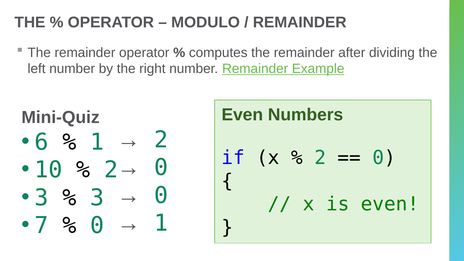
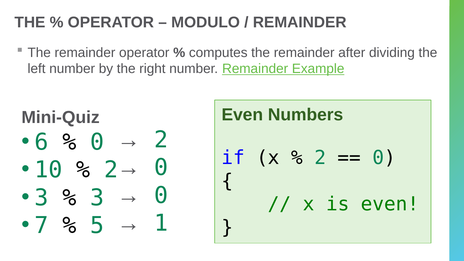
1 at (97, 142): 1 -> 0
0 at (97, 226): 0 -> 5
